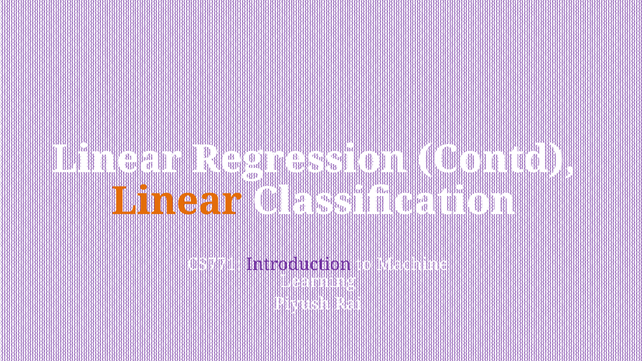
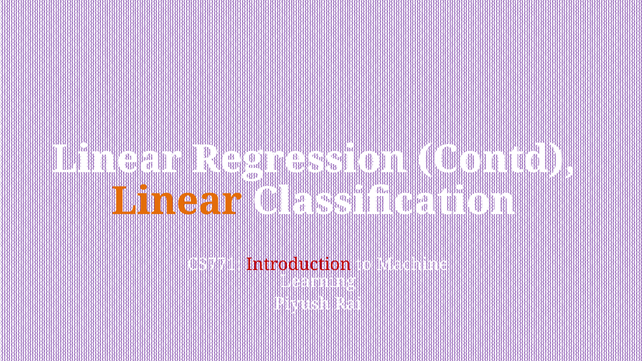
Introduction colour: purple -> red
